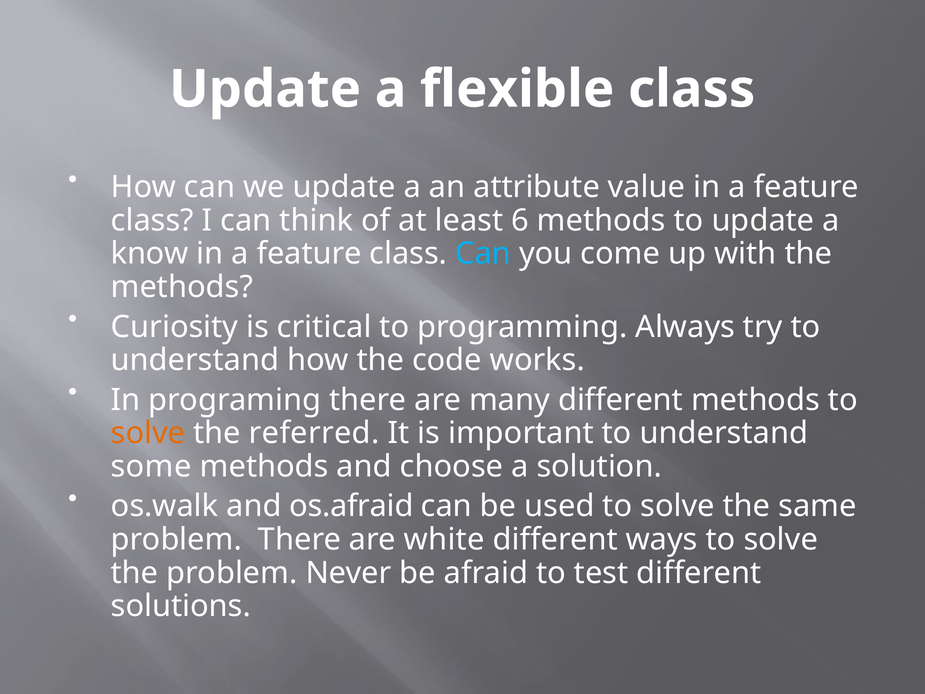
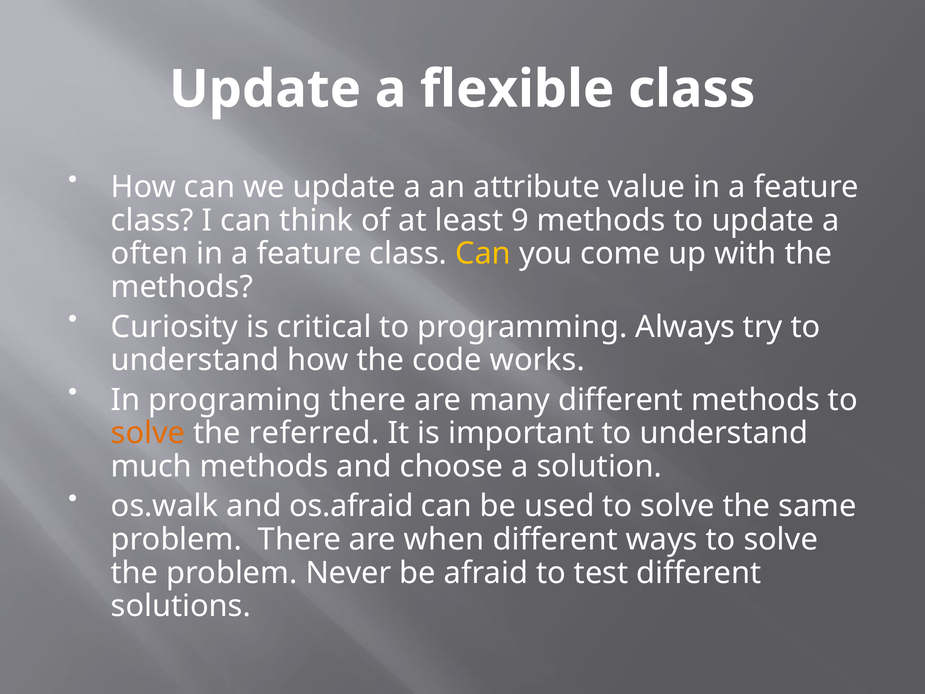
6: 6 -> 9
know: know -> often
Can at (483, 254) colour: light blue -> yellow
some: some -> much
white: white -> when
